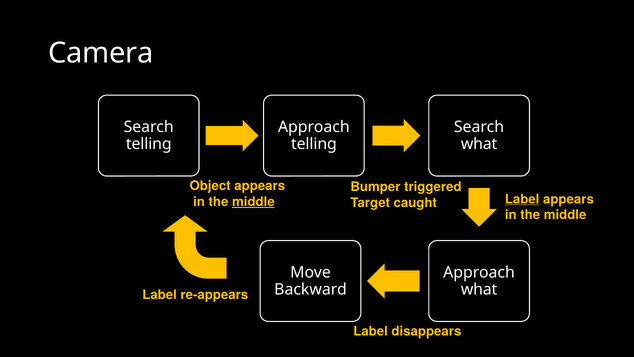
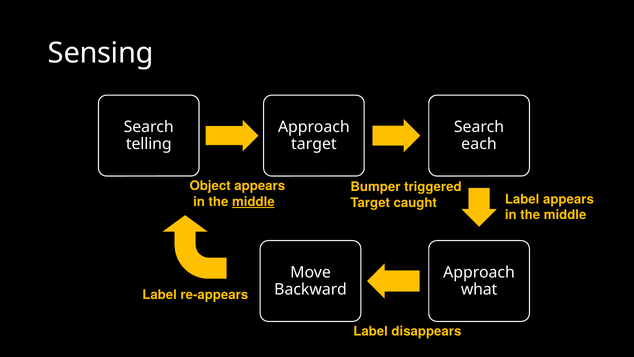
Camera: Camera -> Sensing
telling at (314, 144): telling -> target
what at (479, 144): what -> each
Label at (522, 199) underline: present -> none
